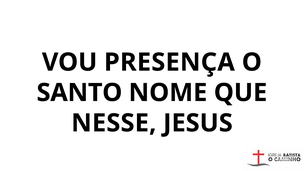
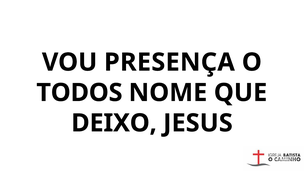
SANTO: SANTO -> TODOS
NESSE: NESSE -> DEIXO
